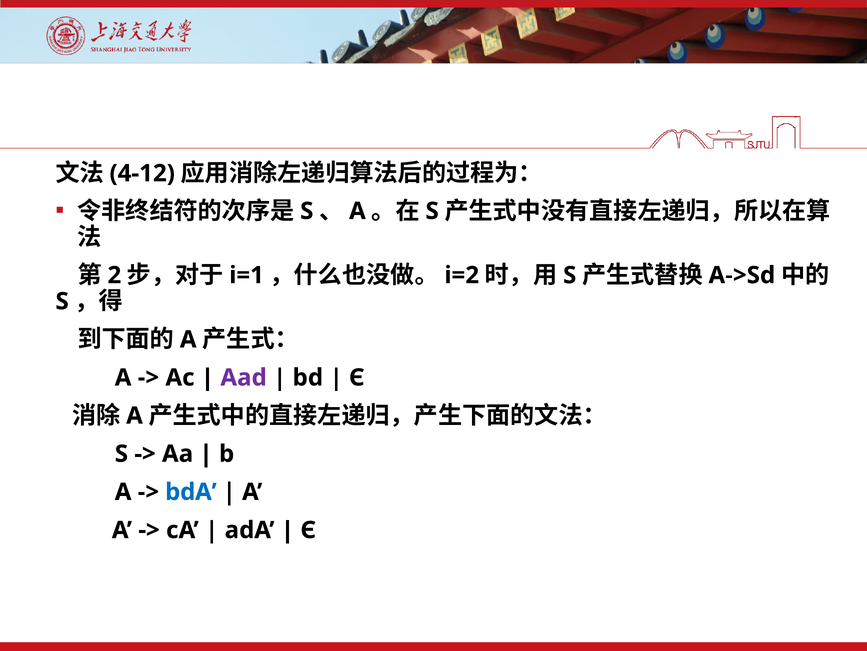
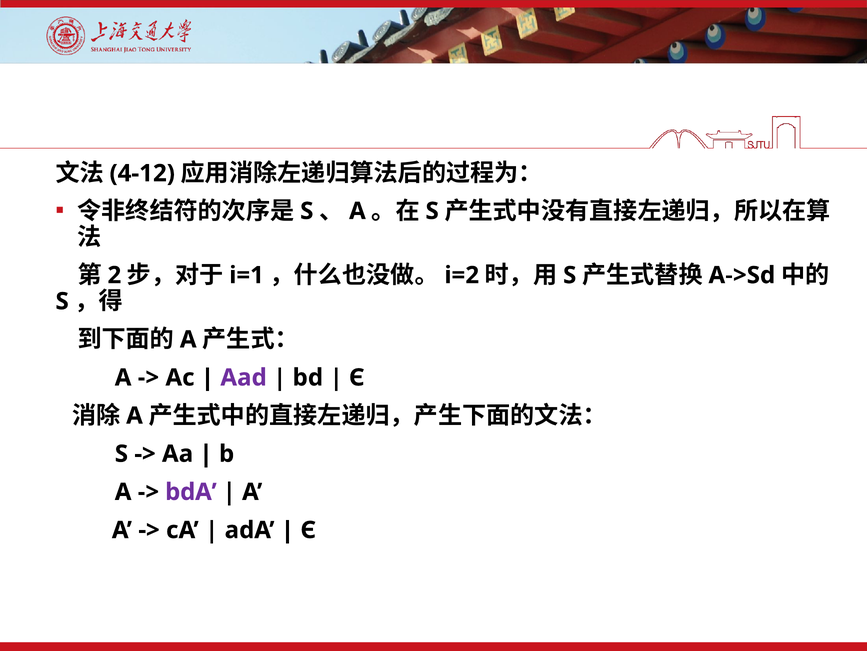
bdA colour: blue -> purple
